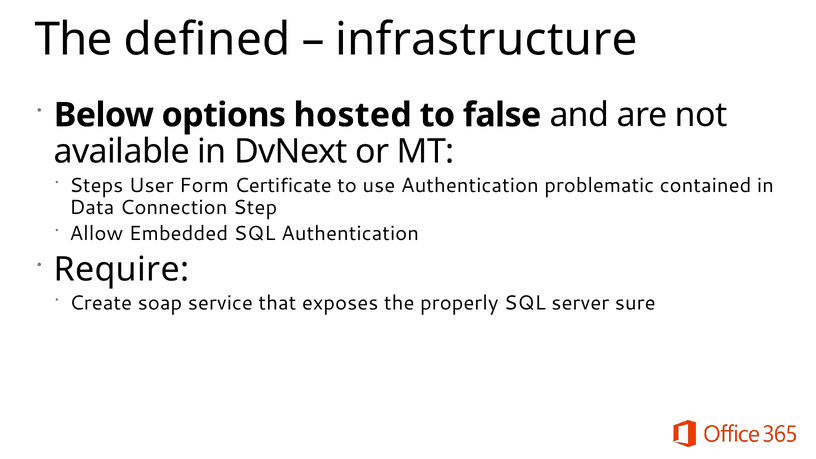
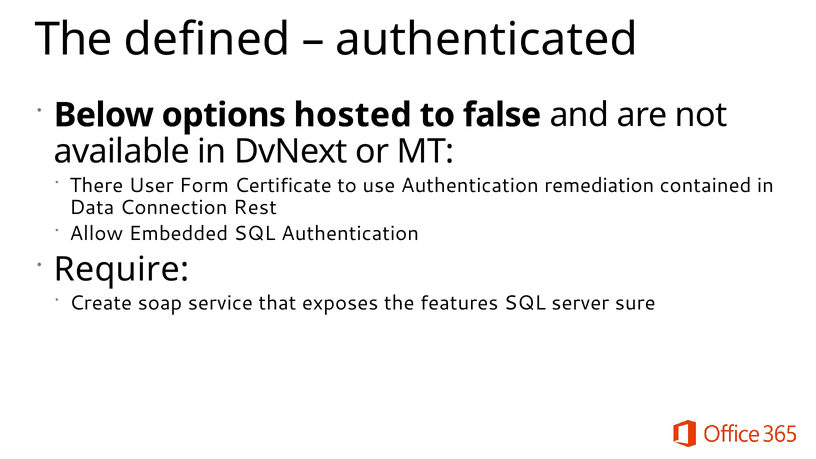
infrastructure: infrastructure -> authenticated
Steps: Steps -> There
problematic: problematic -> remediation
Step: Step -> Rest
properly: properly -> features
